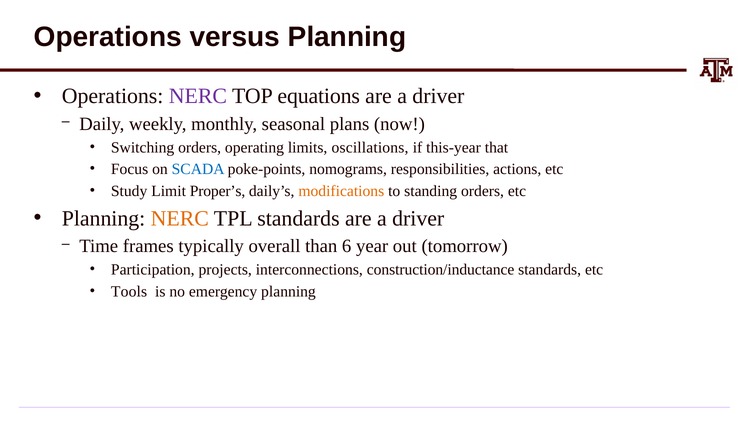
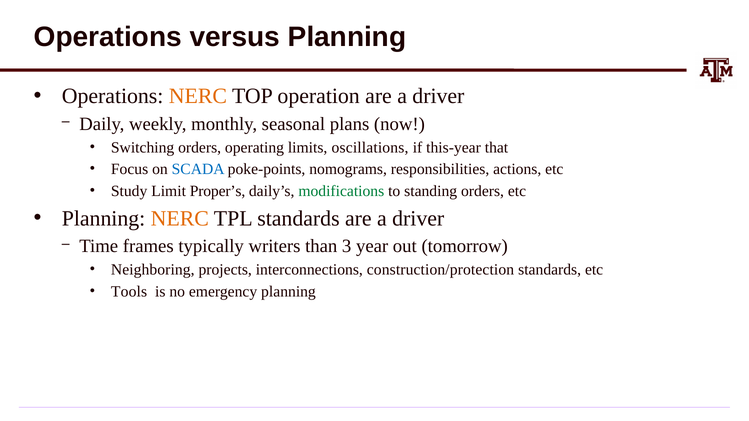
NERC at (198, 96) colour: purple -> orange
equations: equations -> operation
modifications colour: orange -> green
overall: overall -> writers
6: 6 -> 3
Participation: Participation -> Neighboring
construction/inductance: construction/inductance -> construction/protection
